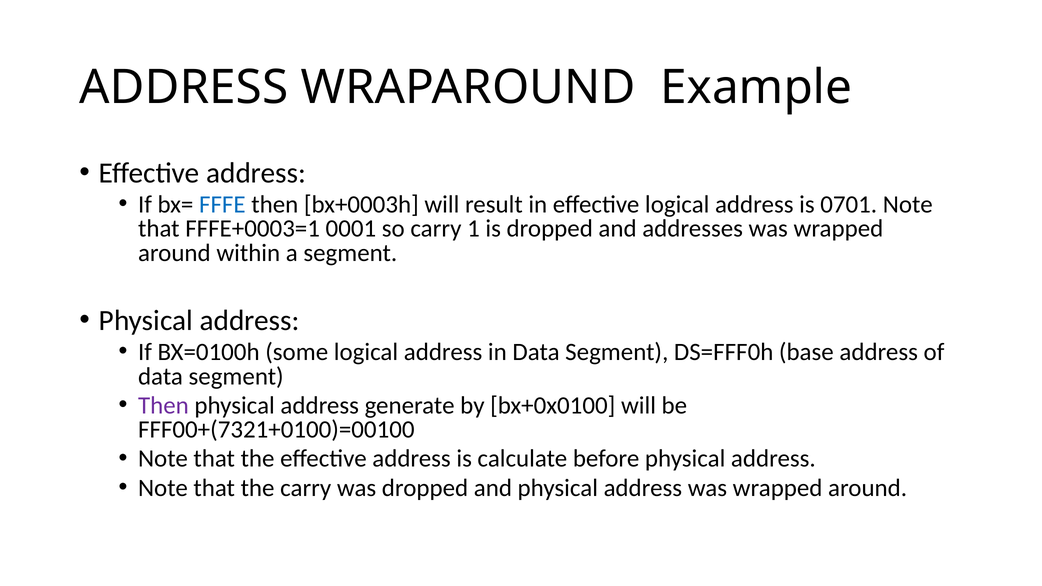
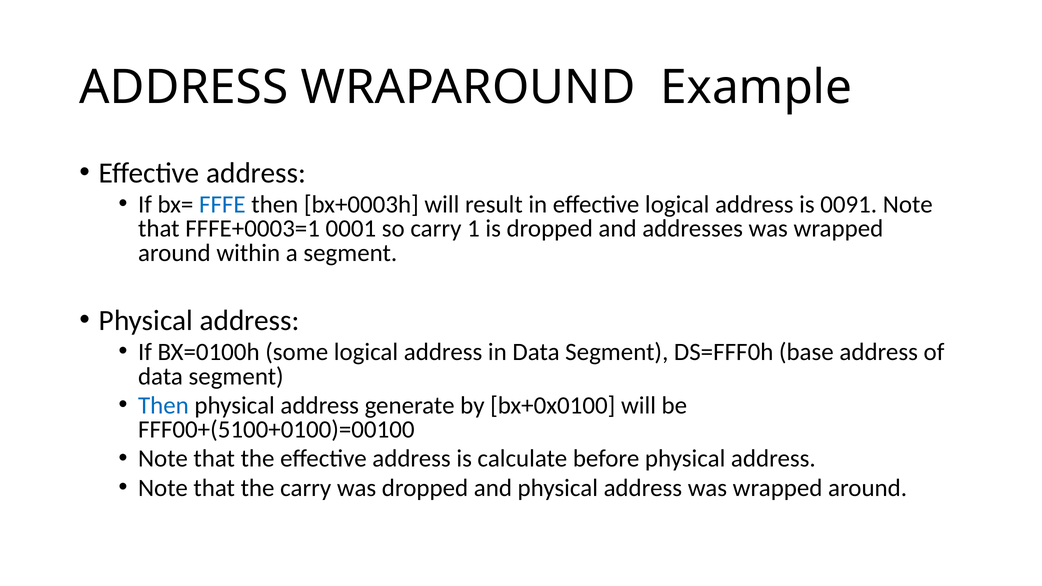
0701: 0701 -> 0091
Then at (163, 405) colour: purple -> blue
FFF00+(7321+0100)=00100: FFF00+(7321+0100)=00100 -> FFF00+(5100+0100)=00100
